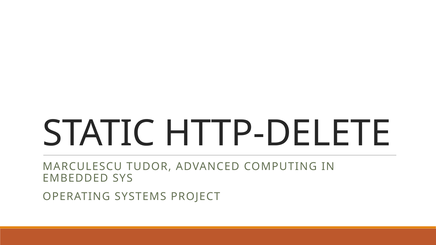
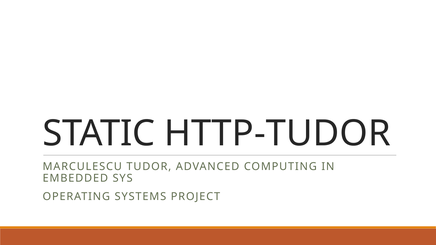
HTTP-DELETE: HTTP-DELETE -> HTTP-TUDOR
